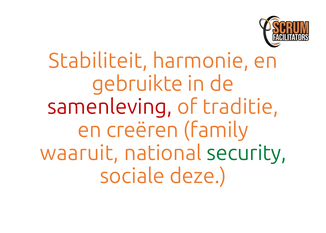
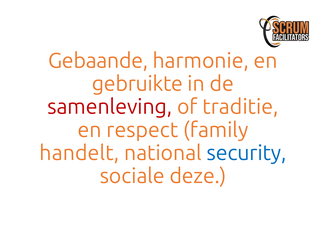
Stabiliteit: Stabiliteit -> Gebaande
creëren: creëren -> respect
waaruit: waaruit -> handelt
security colour: green -> blue
